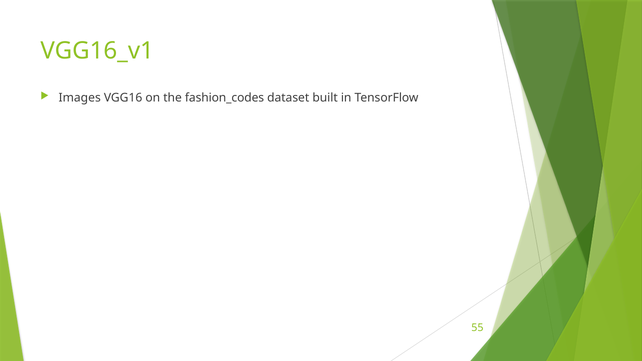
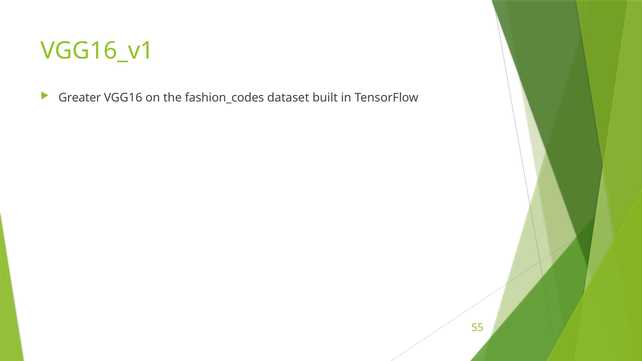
Images: Images -> Greater
